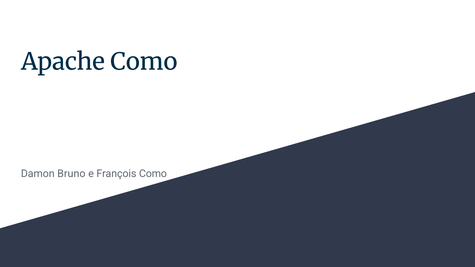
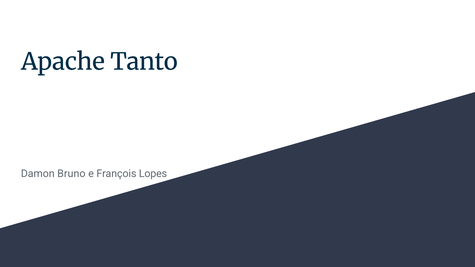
Apache Como: Como -> Tanto
François Como: Como -> Lopes
